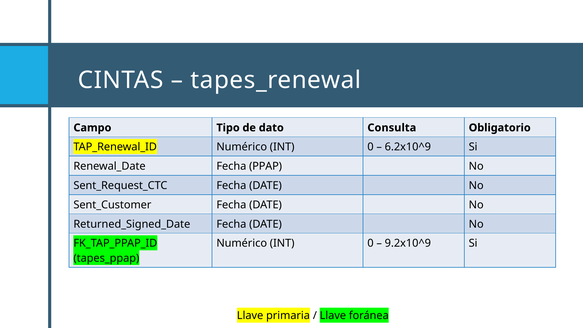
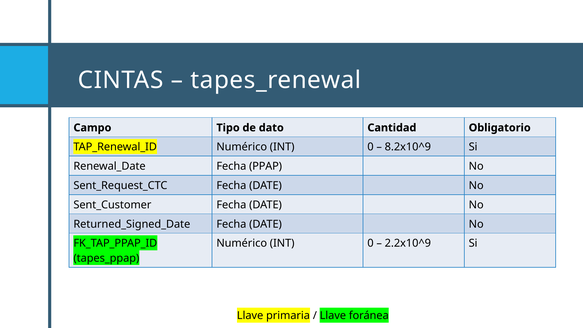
Consulta: Consulta -> Cantidad
6.2x10^9: 6.2x10^9 -> 8.2x10^9
9.2x10^9: 9.2x10^9 -> 2.2x10^9
